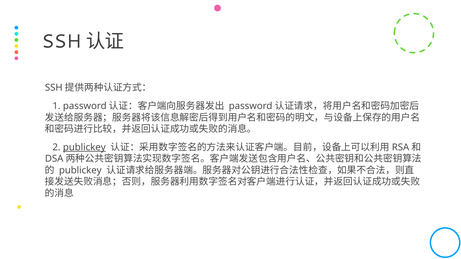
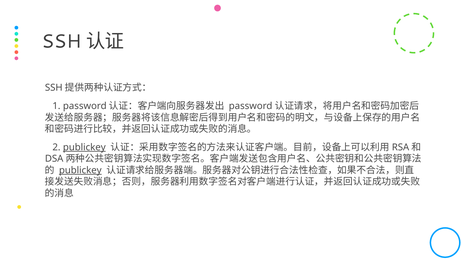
publickey at (80, 171) underline: none -> present
